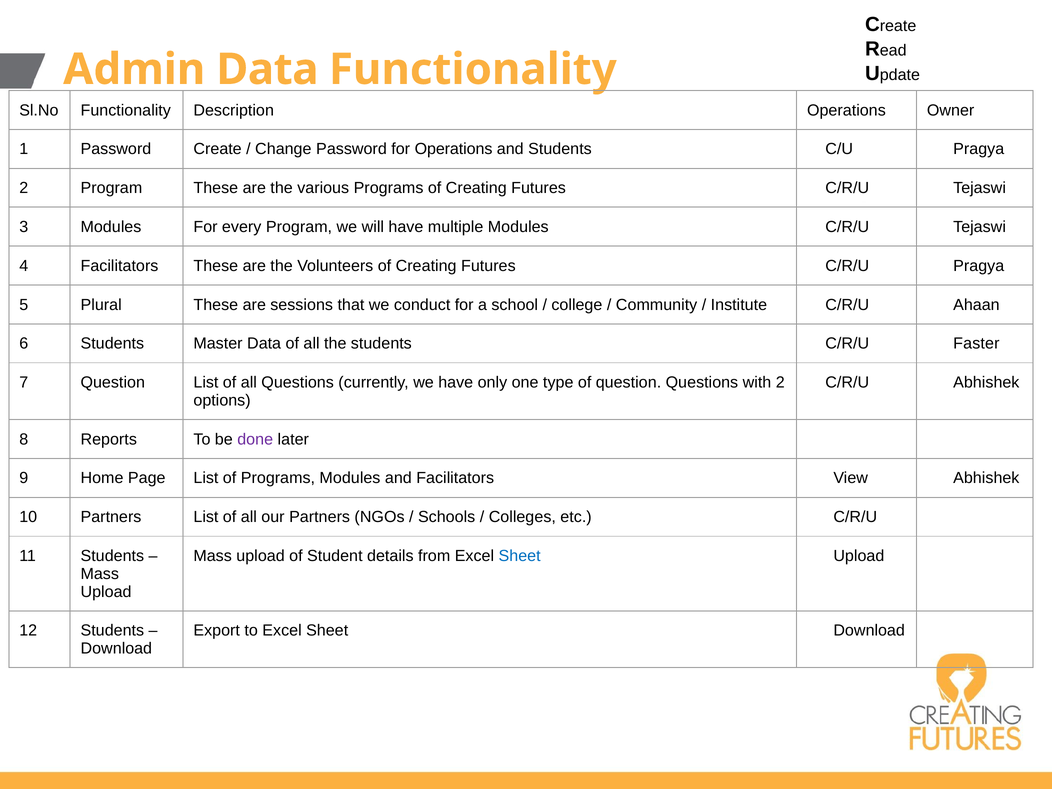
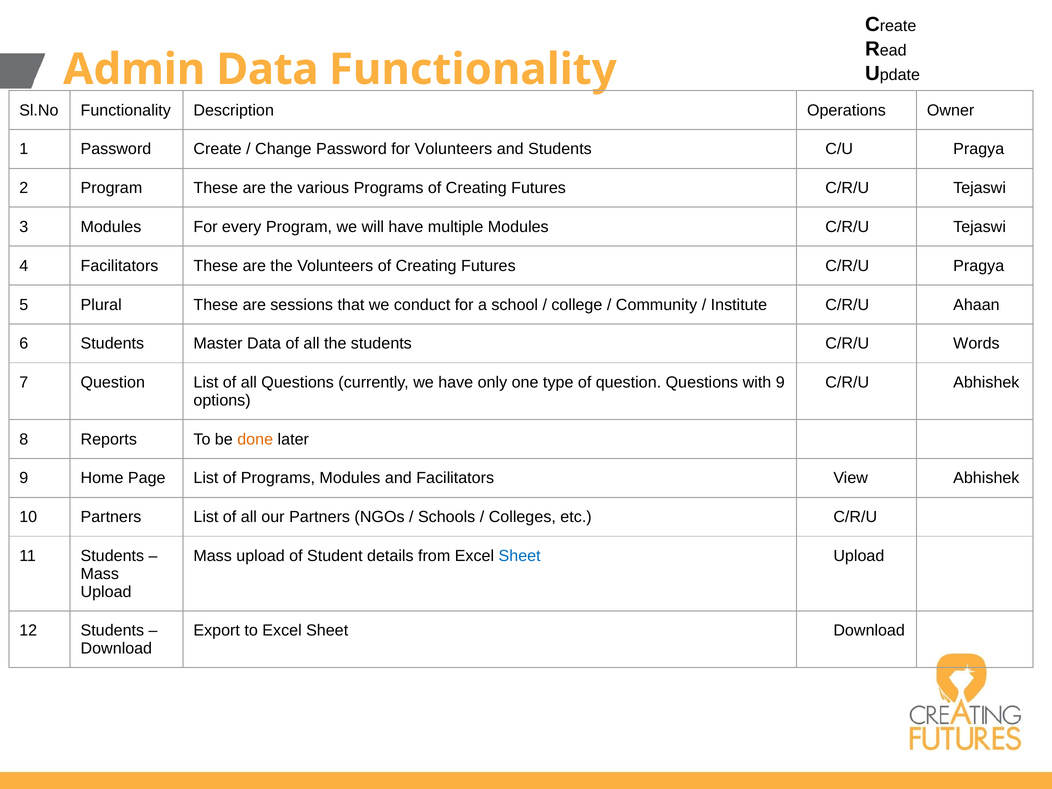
for Operations: Operations -> Volunteers
Faster: Faster -> Words
with 2: 2 -> 9
done colour: purple -> orange
